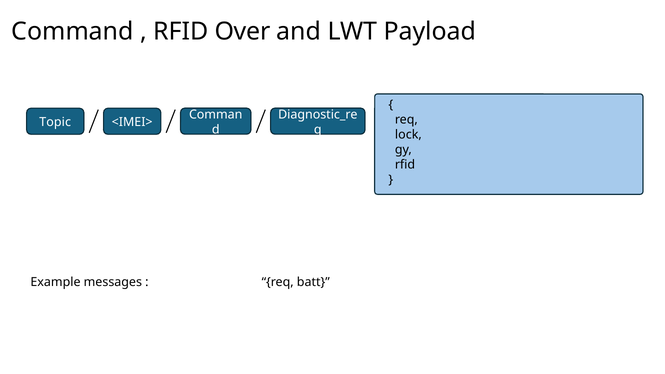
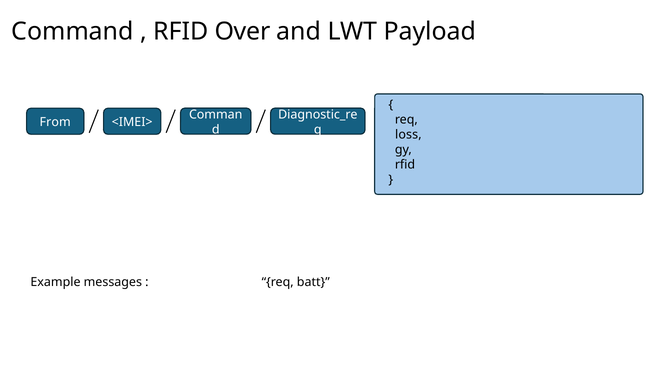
Topic: Topic -> From
lock: lock -> loss
